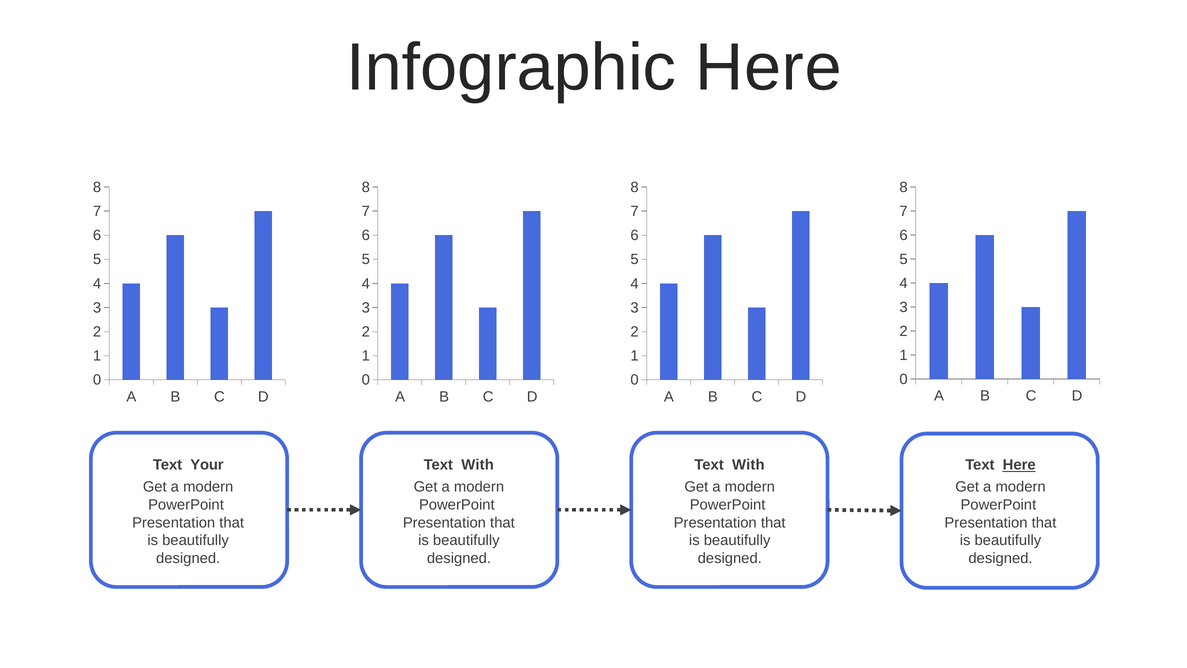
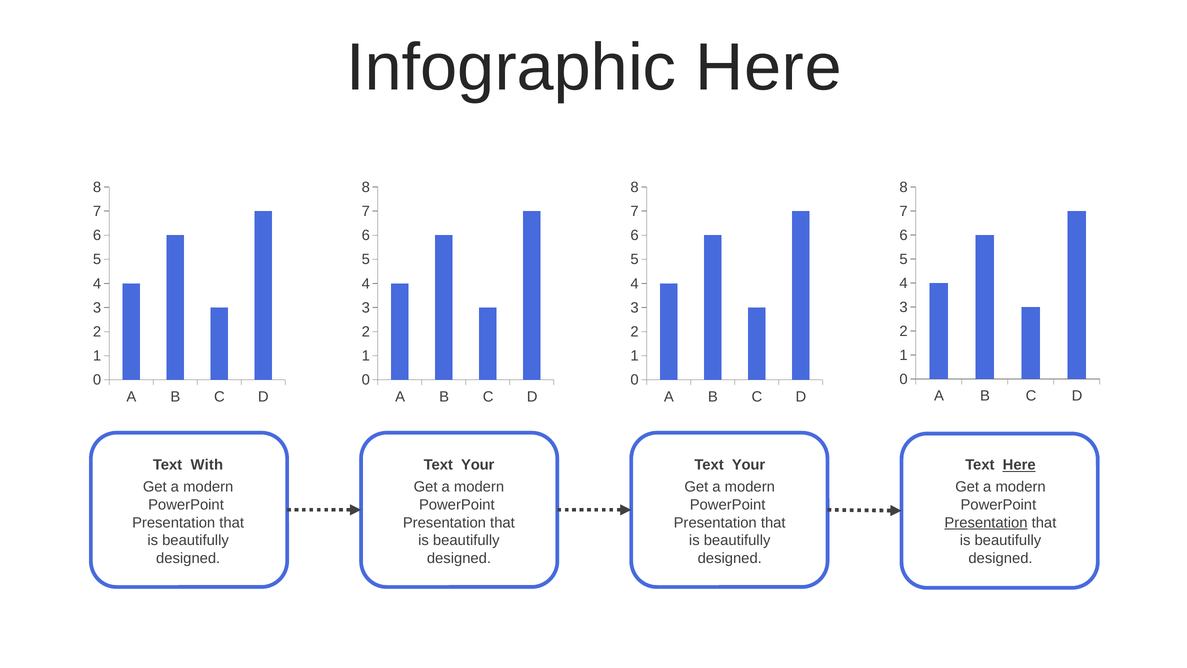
Your: Your -> With
With at (478, 465): With -> Your
With at (748, 465): With -> Your
Presentation at (986, 522) underline: none -> present
